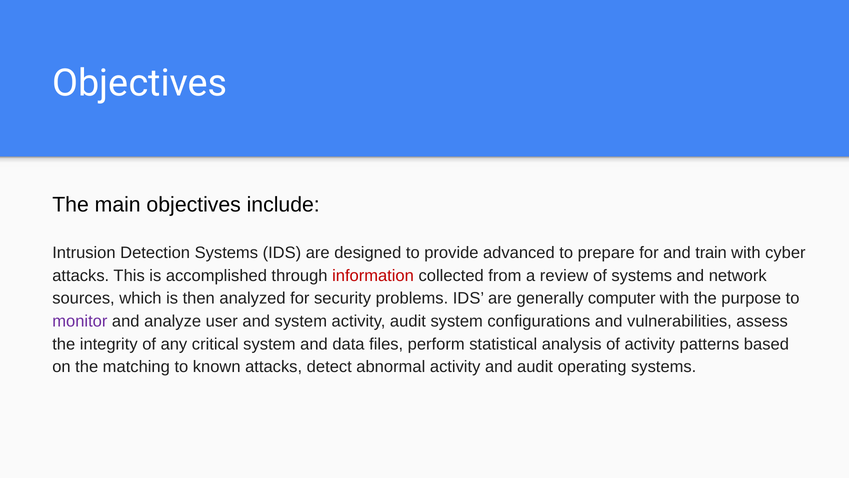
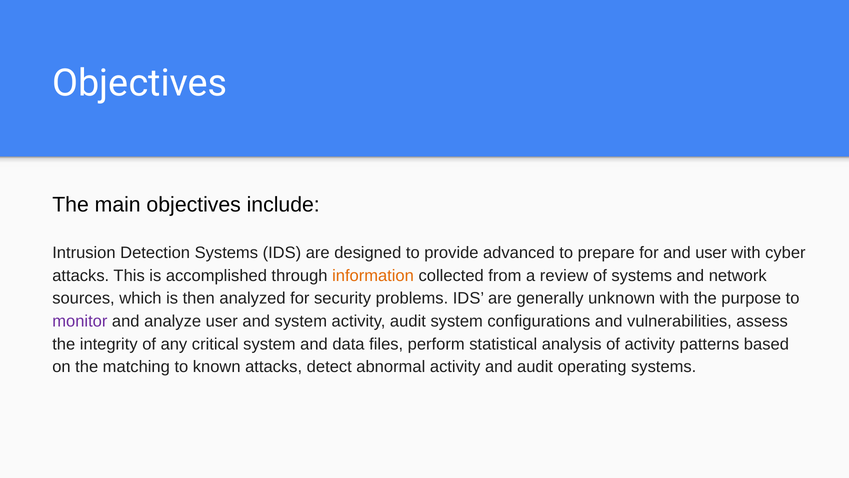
and train: train -> user
information colour: red -> orange
computer: computer -> unknown
